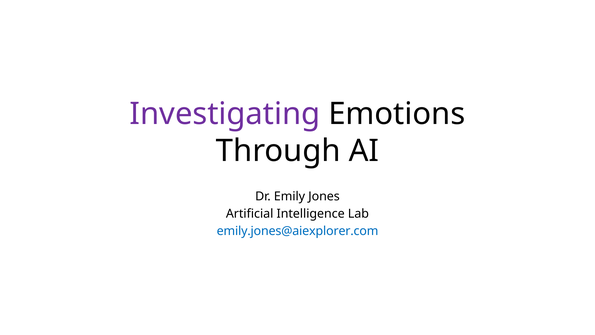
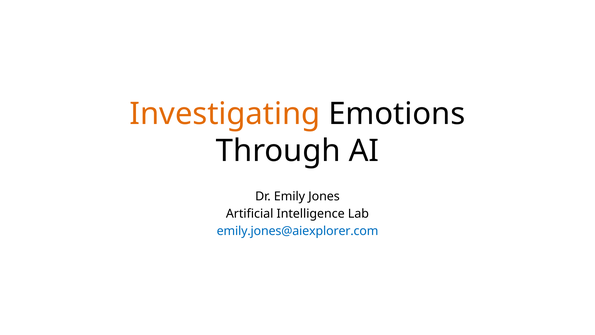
Investigating colour: purple -> orange
